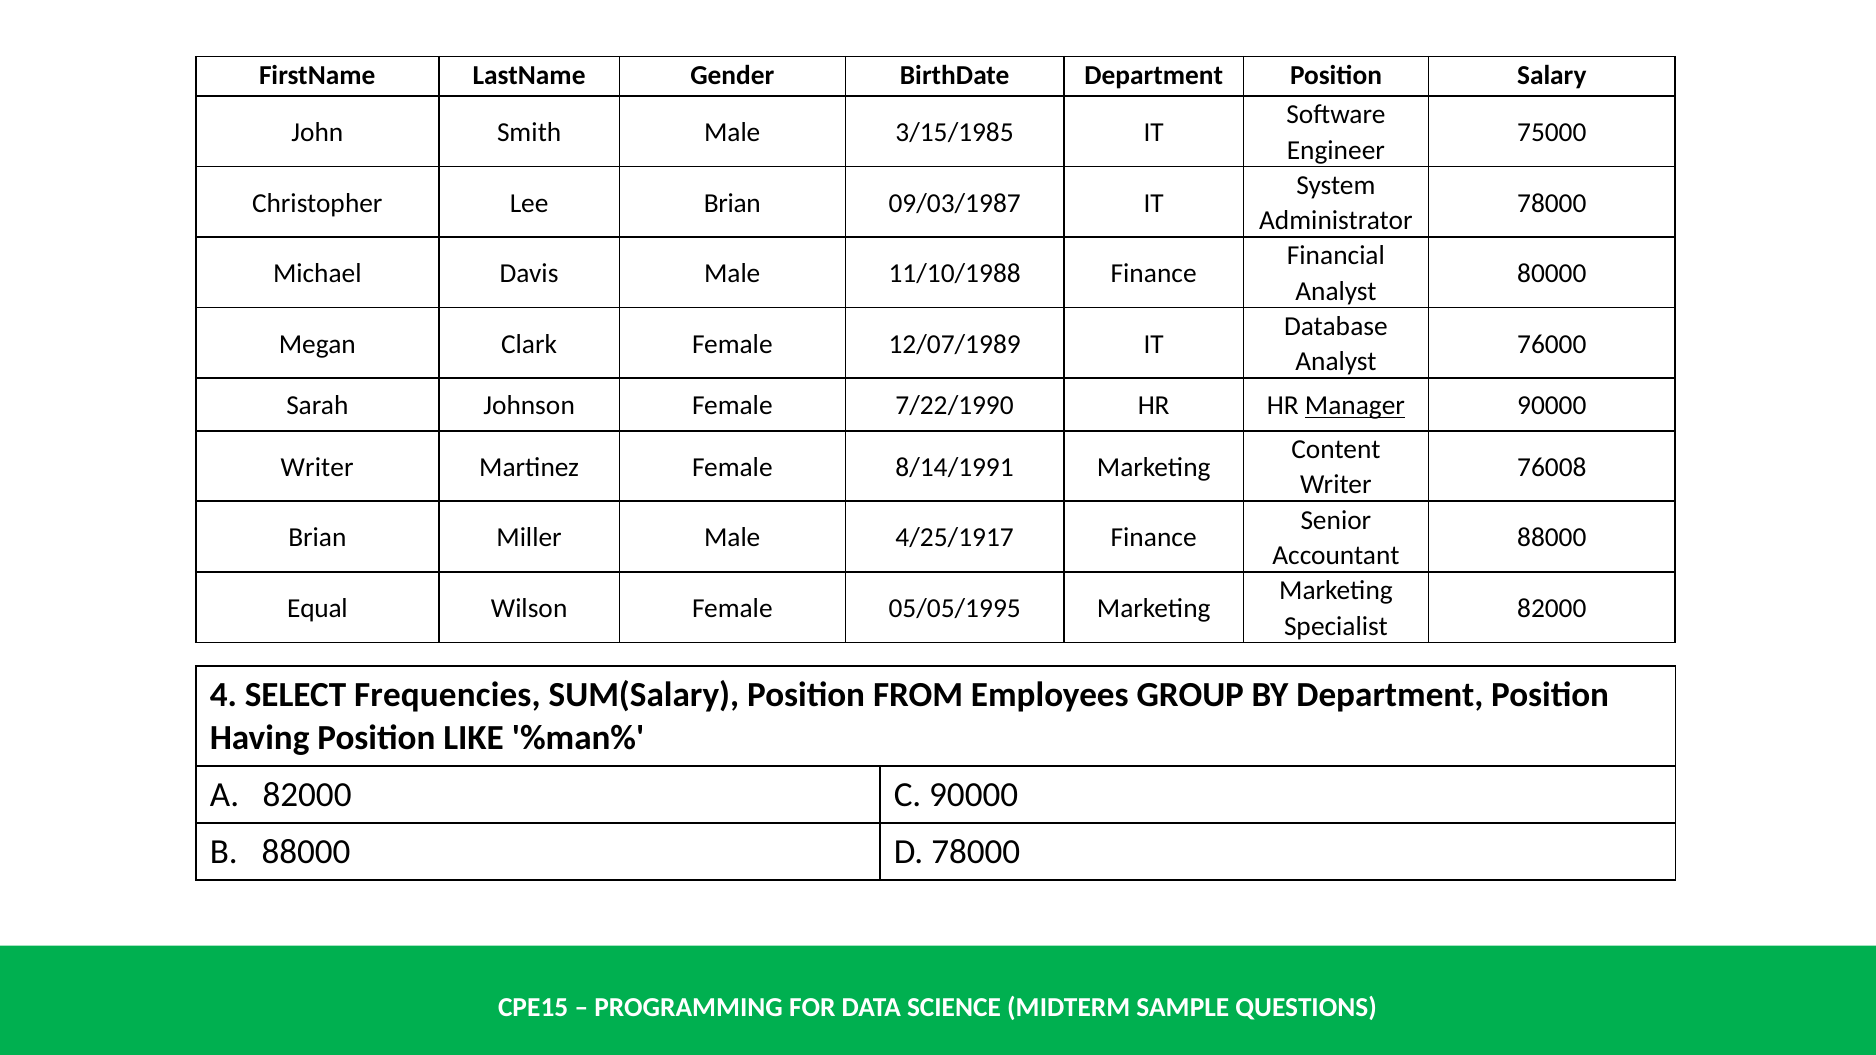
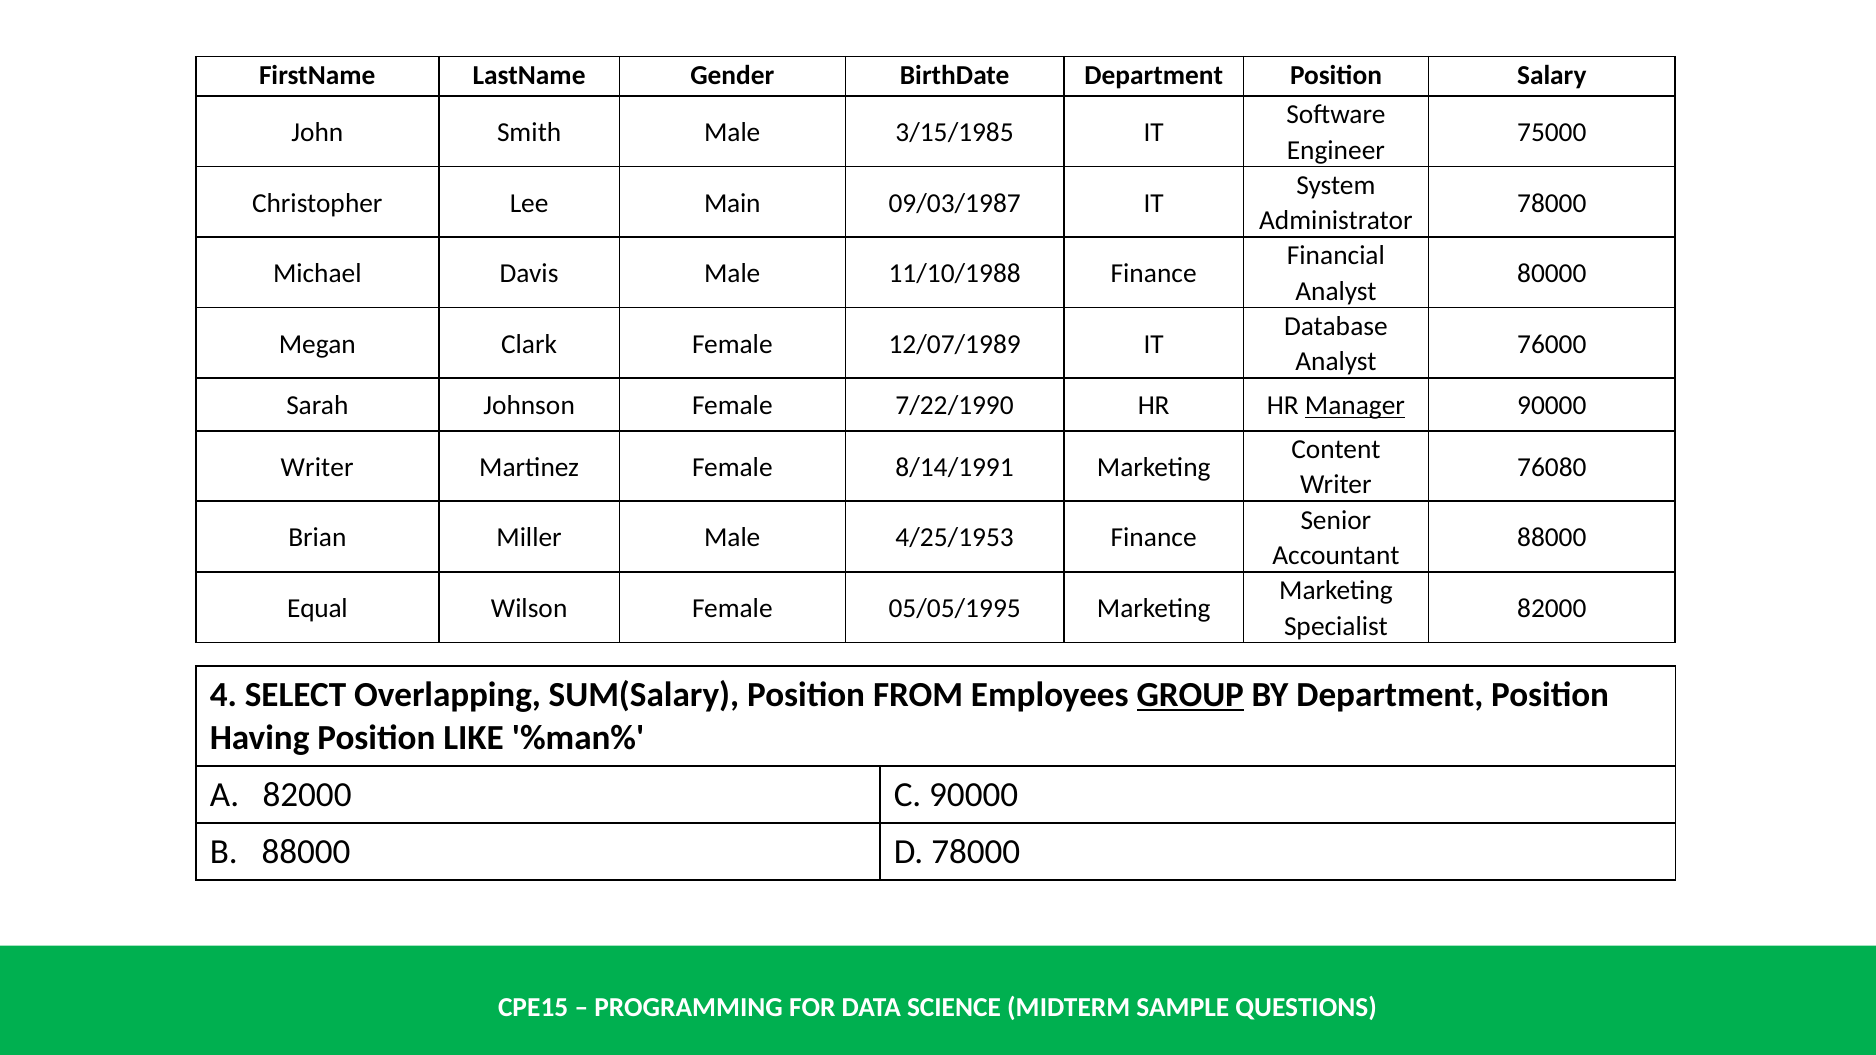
Lee Brian: Brian -> Main
76008: 76008 -> 76080
4/25/1917: 4/25/1917 -> 4/25/1953
Frequencies: Frequencies -> Overlapping
GROUP underline: none -> present
